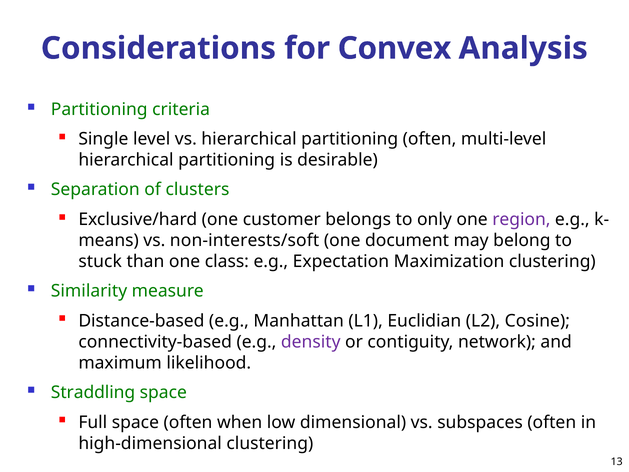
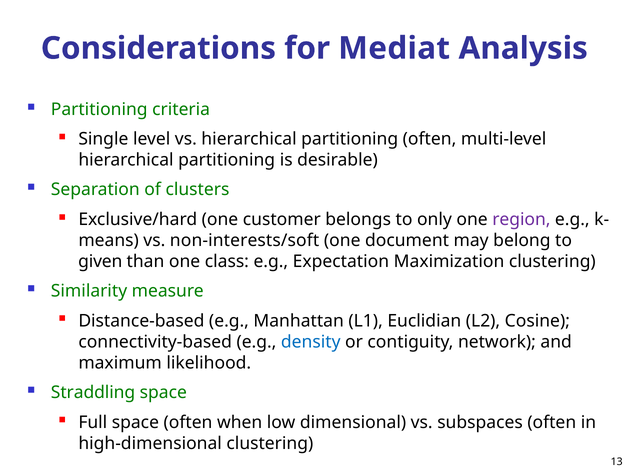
Convex: Convex -> Mediat
stuck: stuck -> given
density colour: purple -> blue
